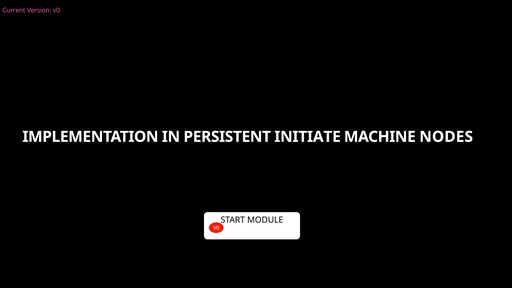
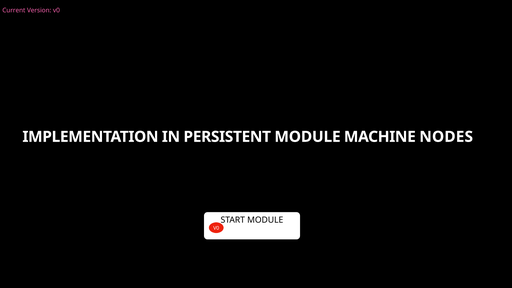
PERSISTENT INITIATE: INITIATE -> MODULE
